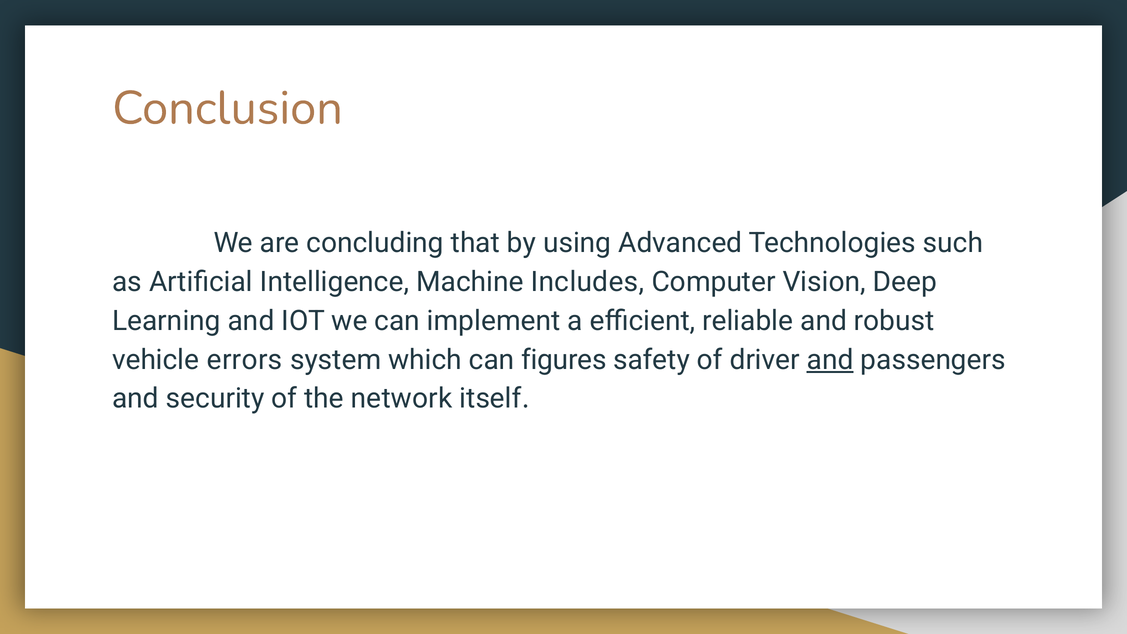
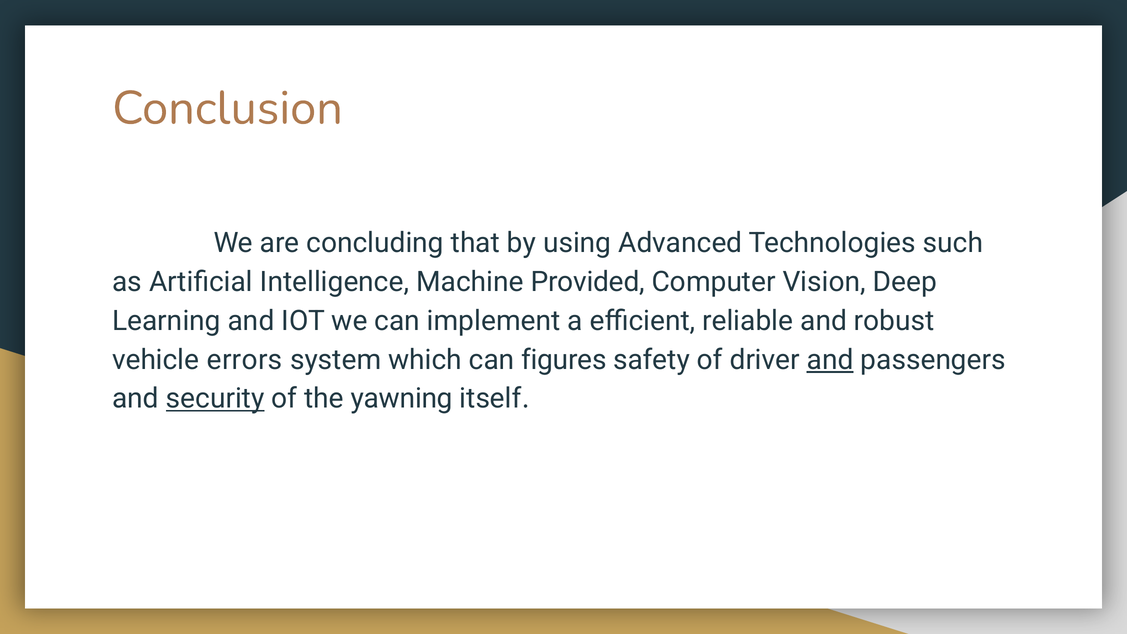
Includes: Includes -> Provided
security underline: none -> present
network: network -> yawning
